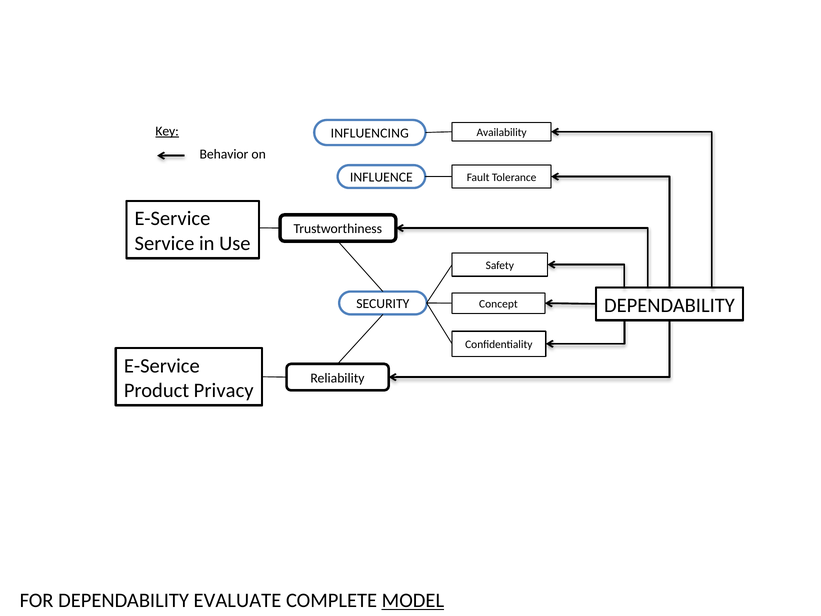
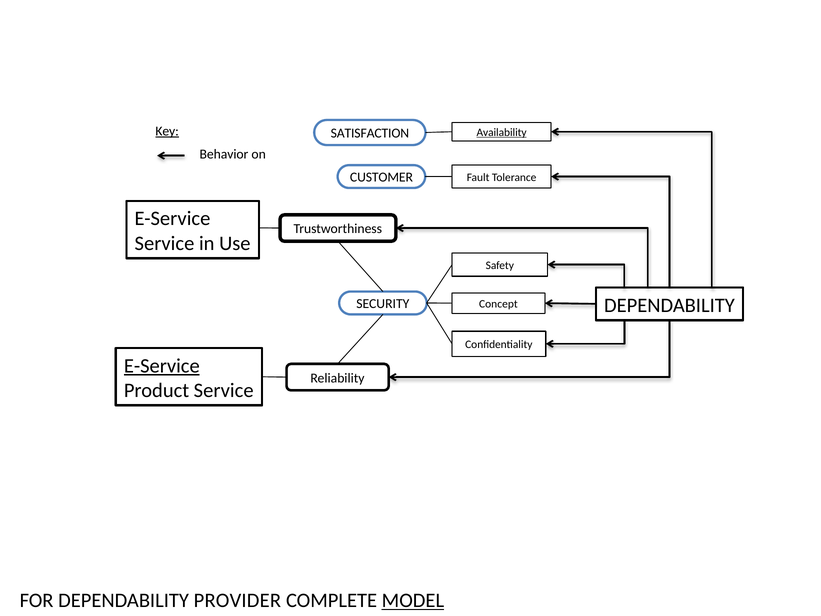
INFLUENCING: INFLUENCING -> SATISFACTION
Availability underline: none -> present
INFLUENCE: INFLUENCE -> CUSTOMER
E-Service at (162, 366) underline: none -> present
Product Privacy: Privacy -> Service
EVALUATE: EVALUATE -> PROVIDER
